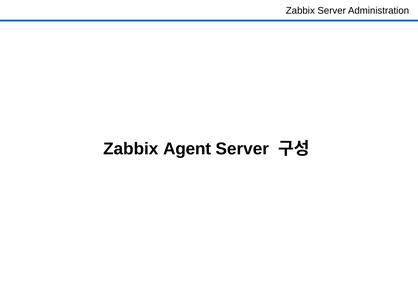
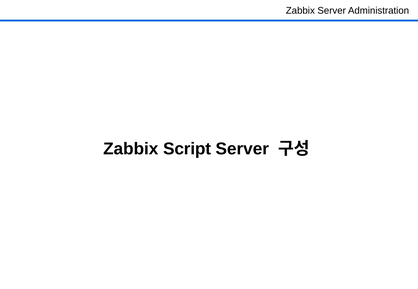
Agent: Agent -> Script
